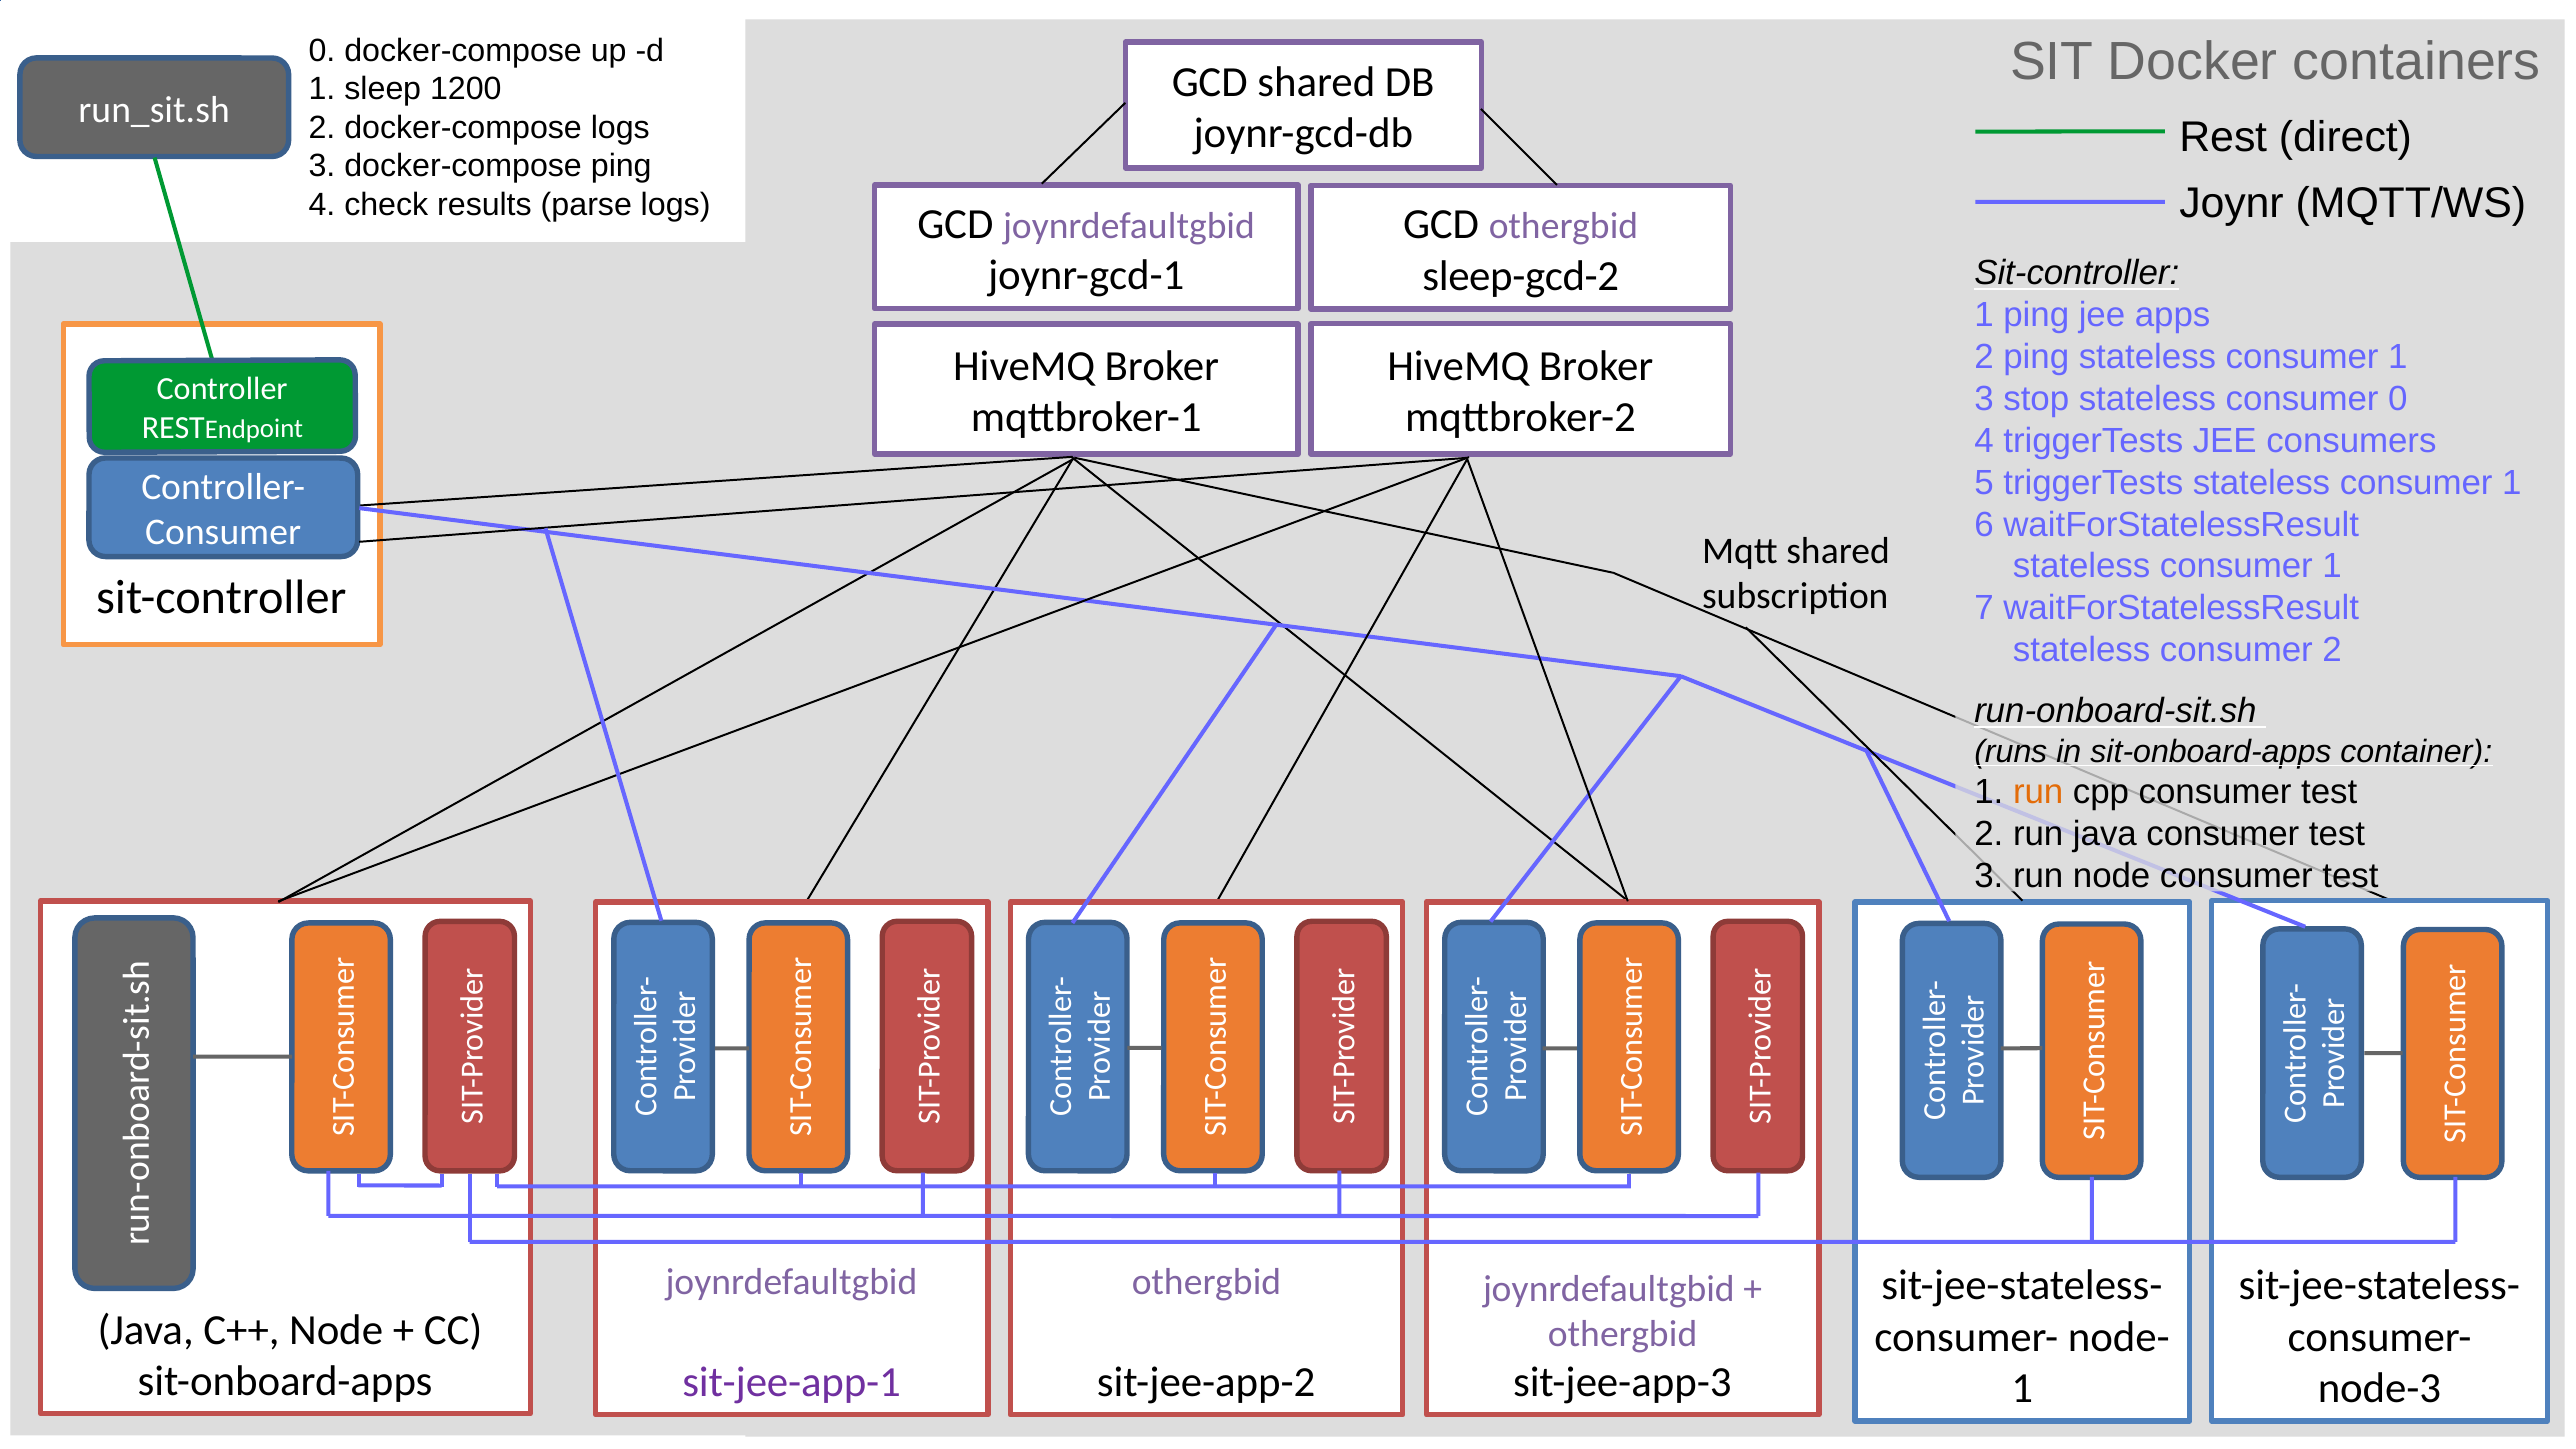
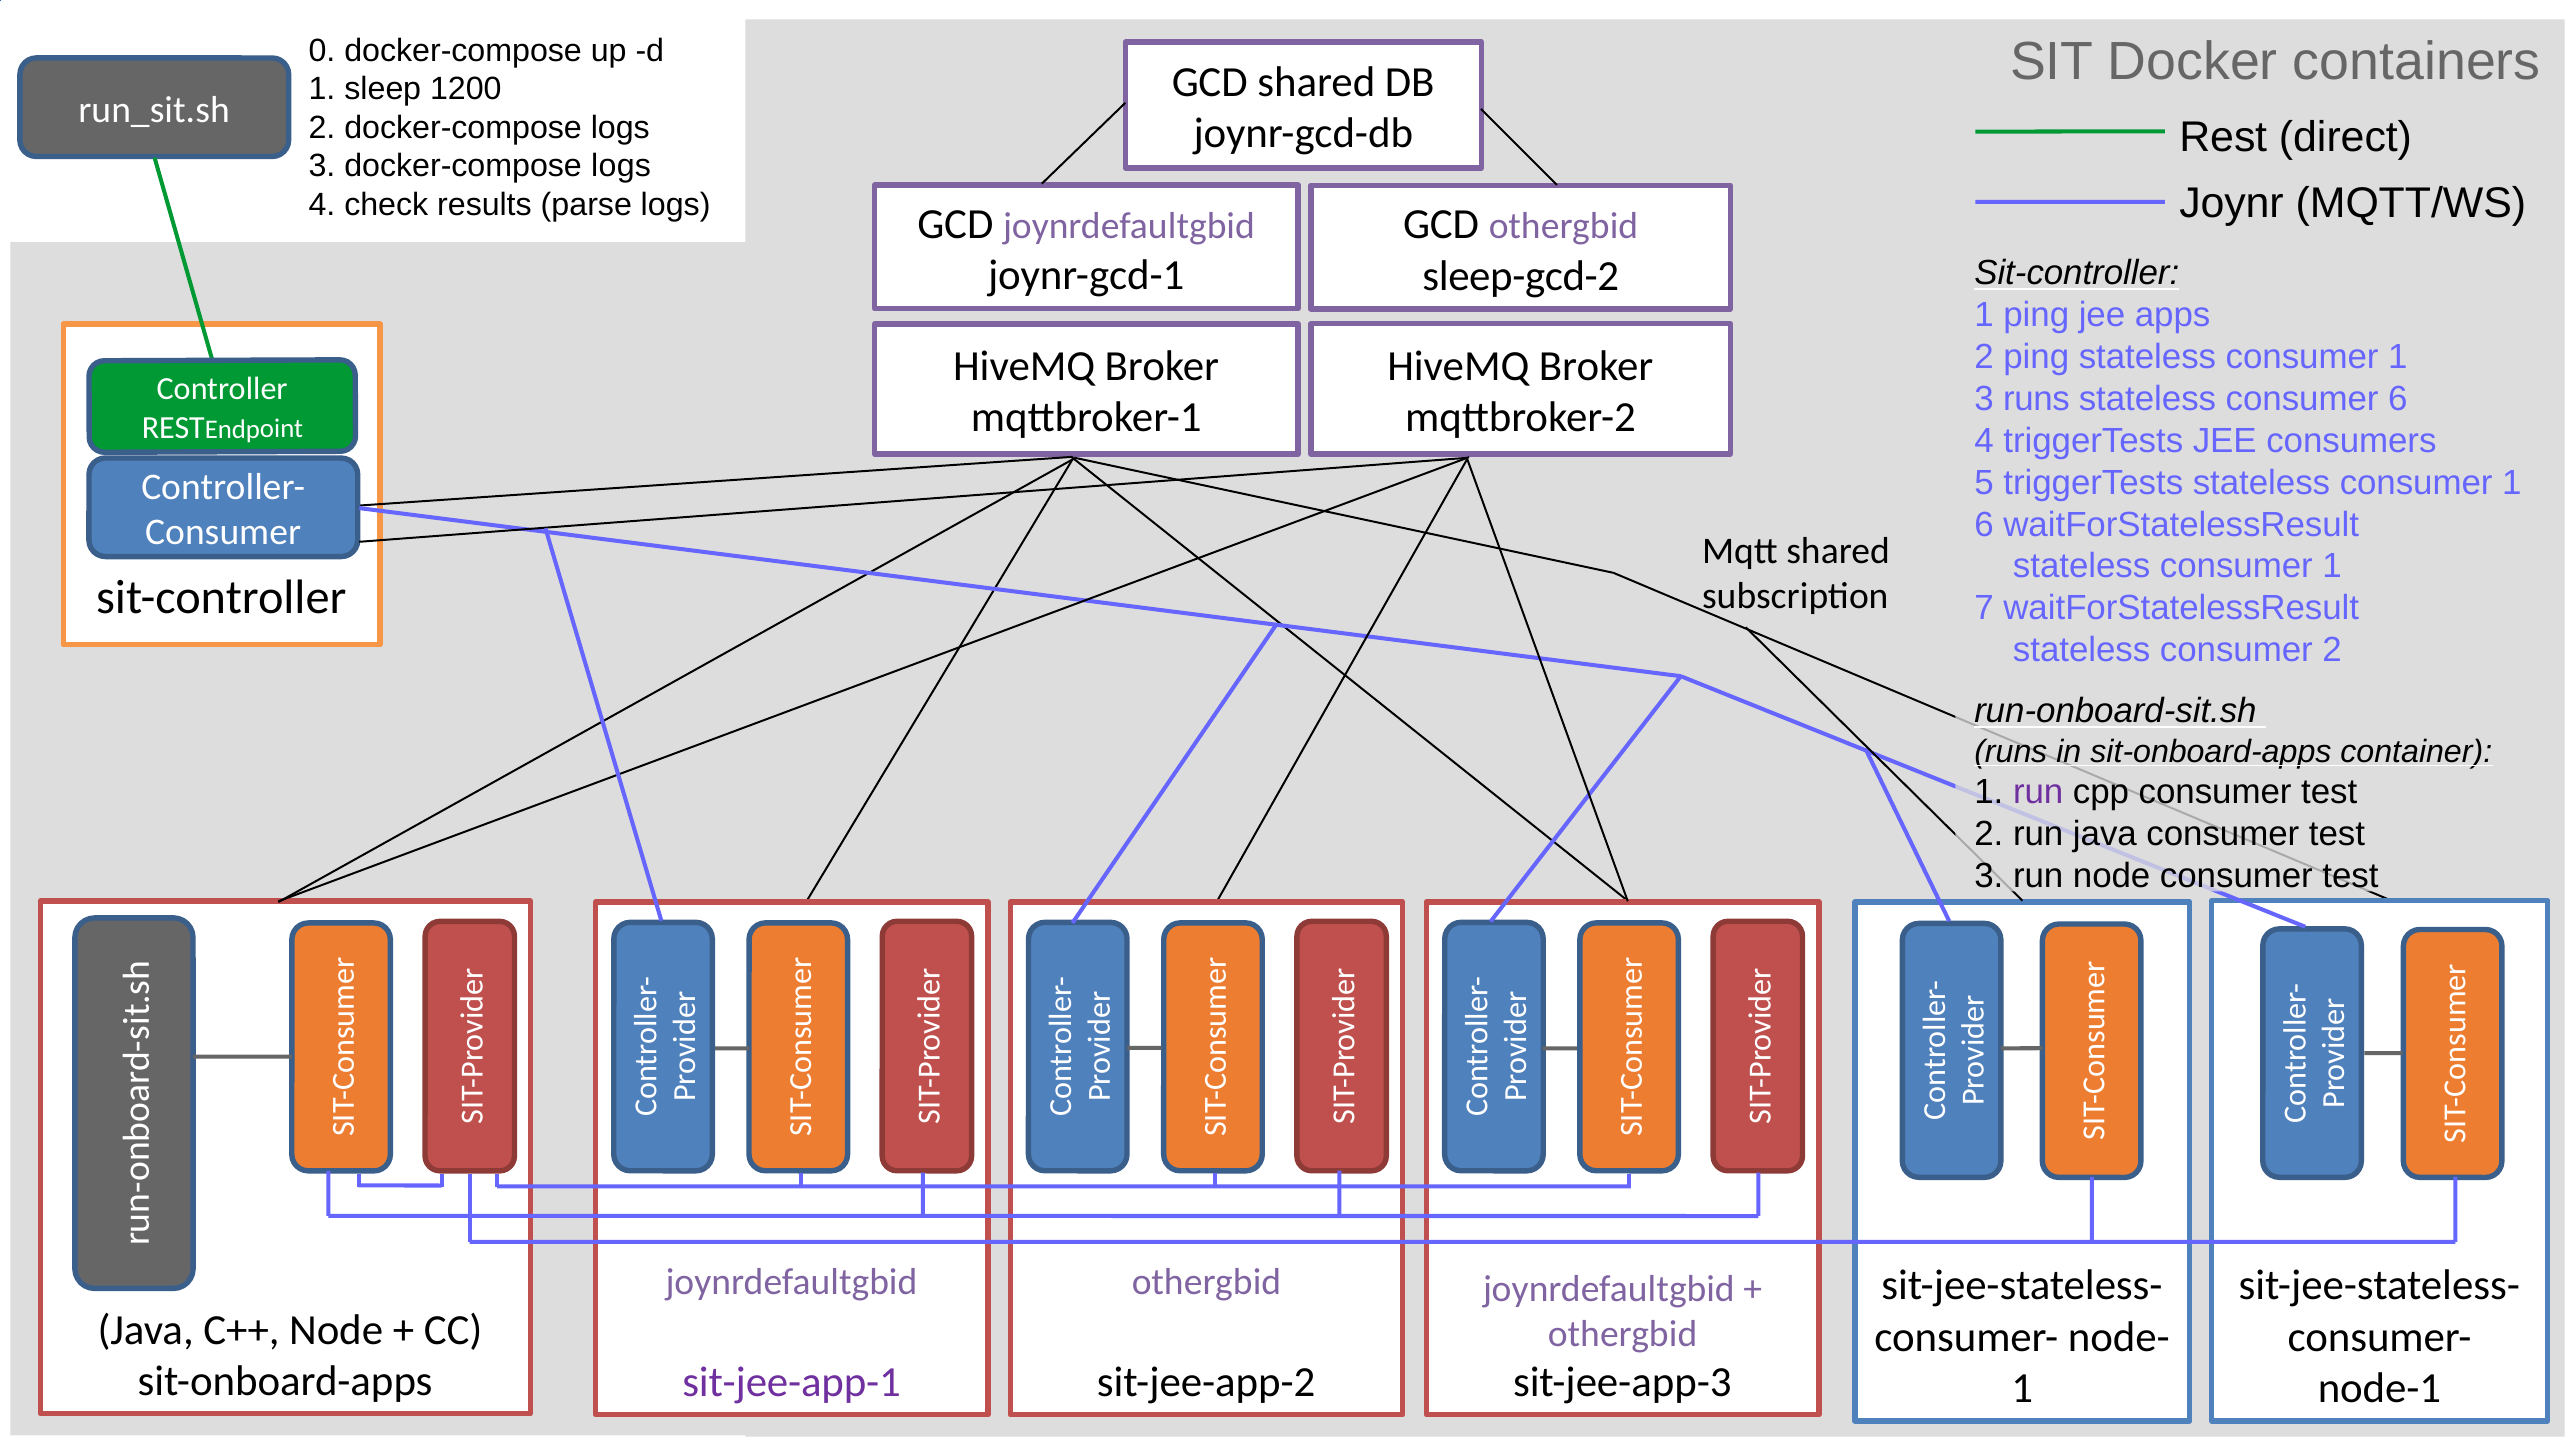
3 docker-compose ping: ping -> logs
3 stop: stop -> runs
consumer 0: 0 -> 6
run at (2038, 792) colour: orange -> purple
node-3: node-3 -> node-1
